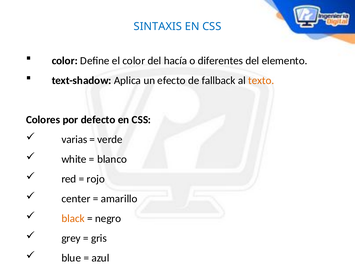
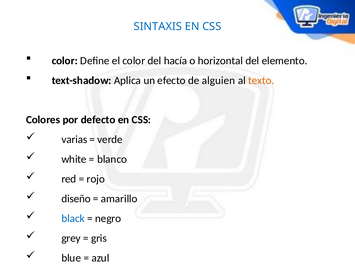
diferentes: diferentes -> horizontal
fallback: fallback -> alguien
center: center -> diseño
black colour: orange -> blue
